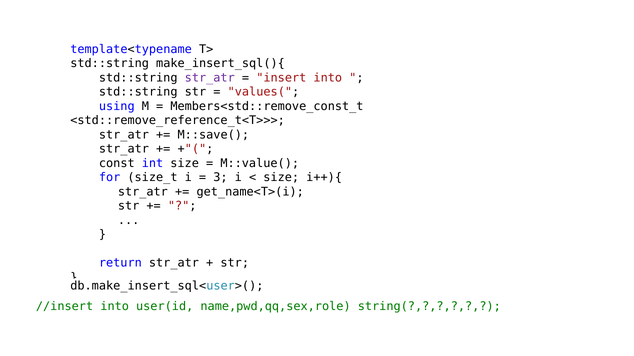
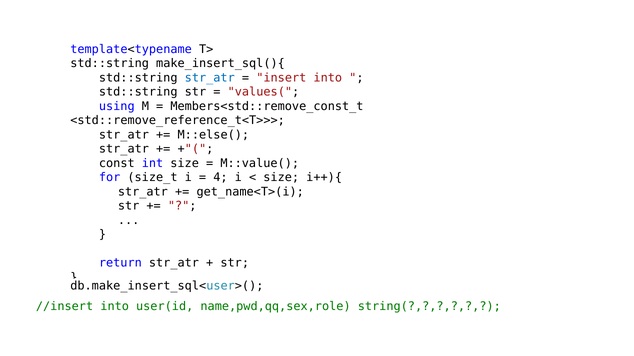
str_atr at (210, 78) colour: purple -> blue
M::save(: M::save( -> M::else(
3: 3 -> 4
